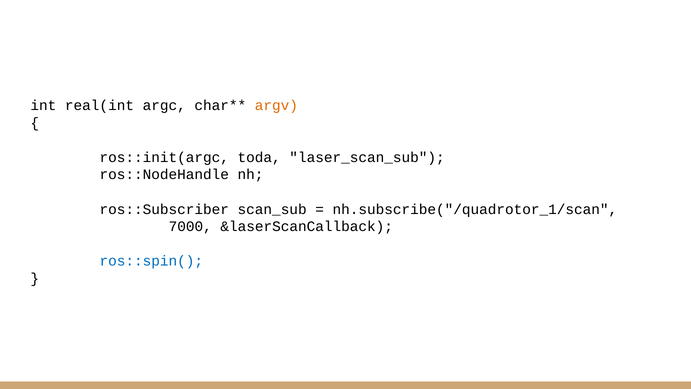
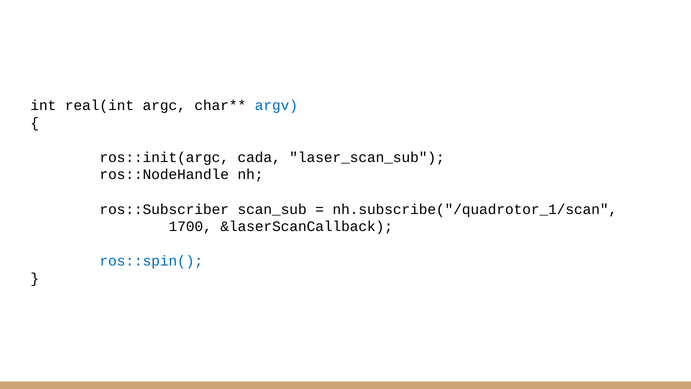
argv colour: orange -> blue
toda: toda -> cada
7000: 7000 -> 1700
